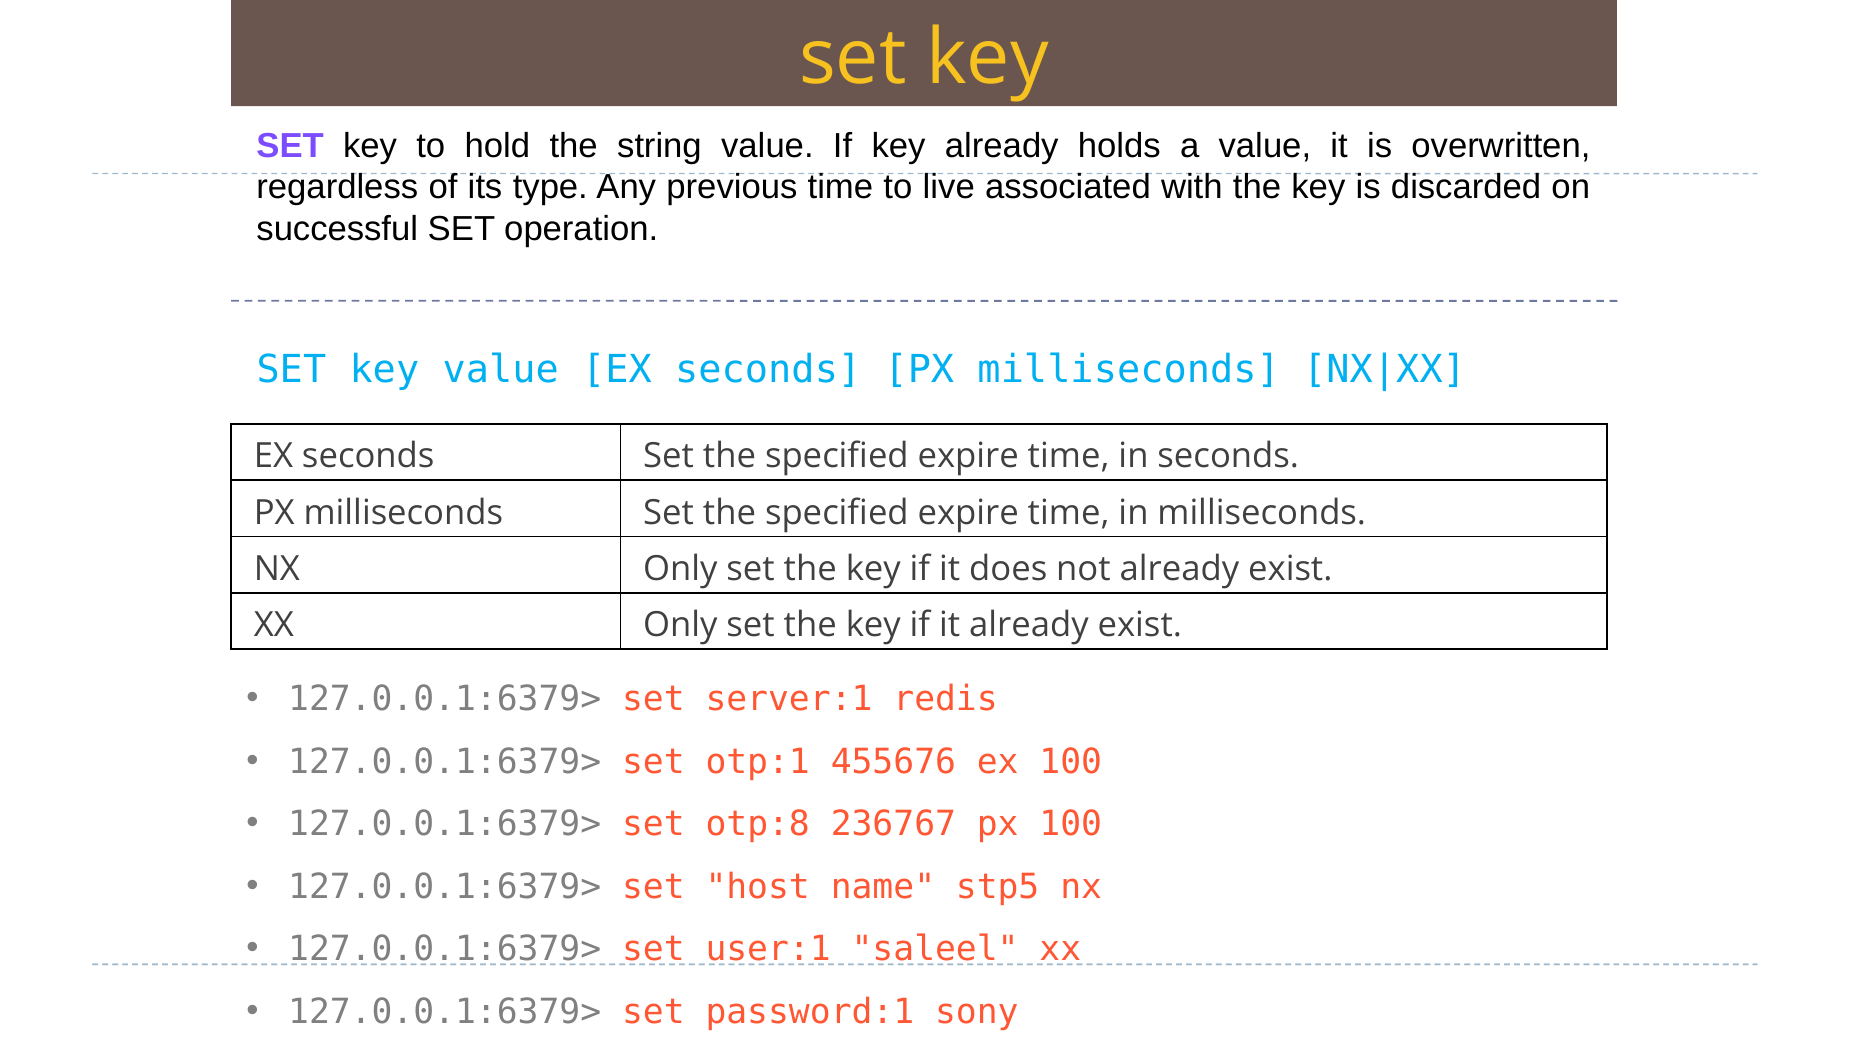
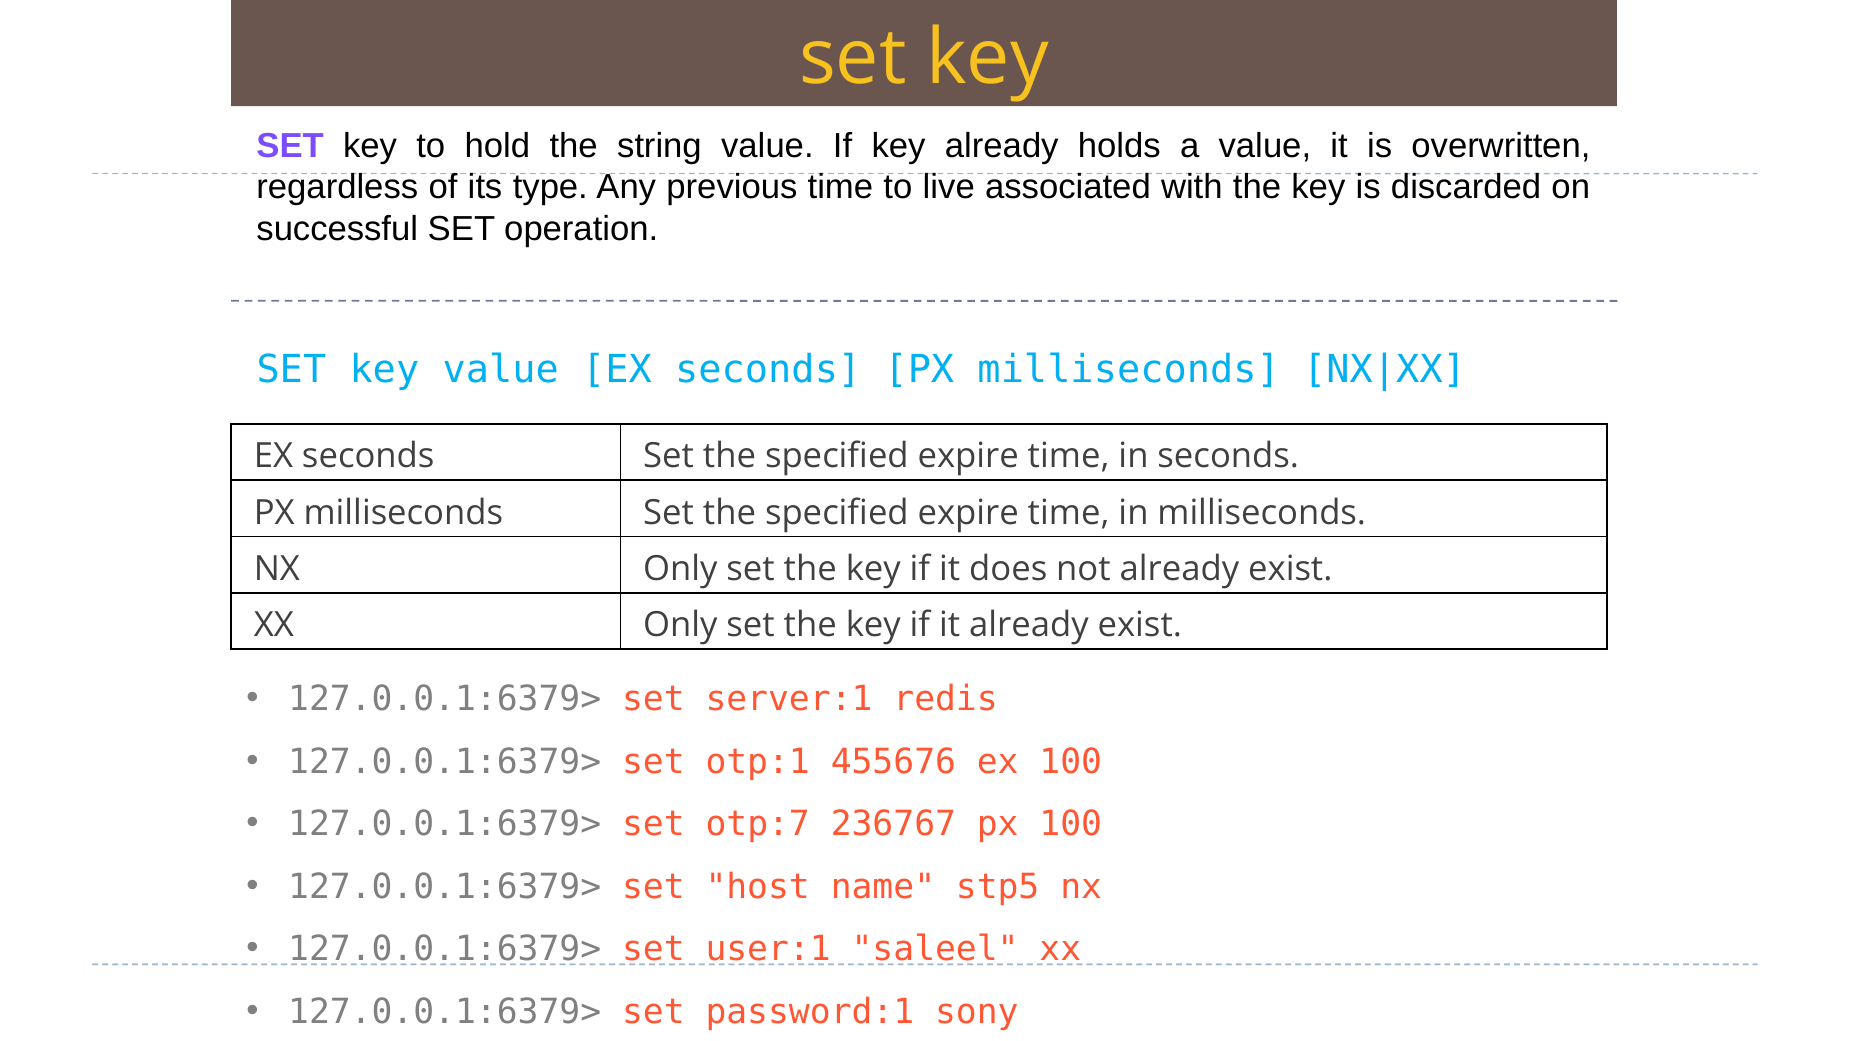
otp:8: otp:8 -> otp:7
